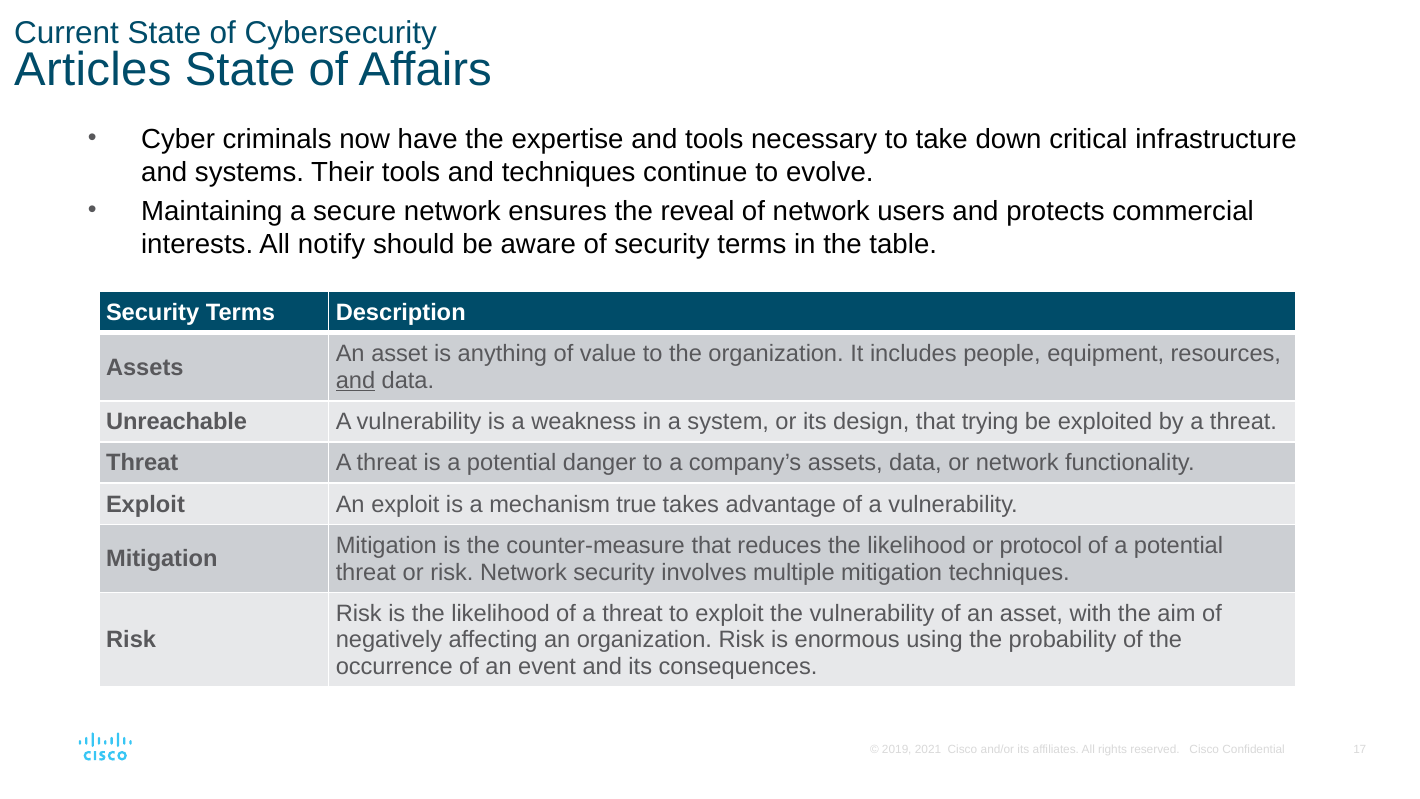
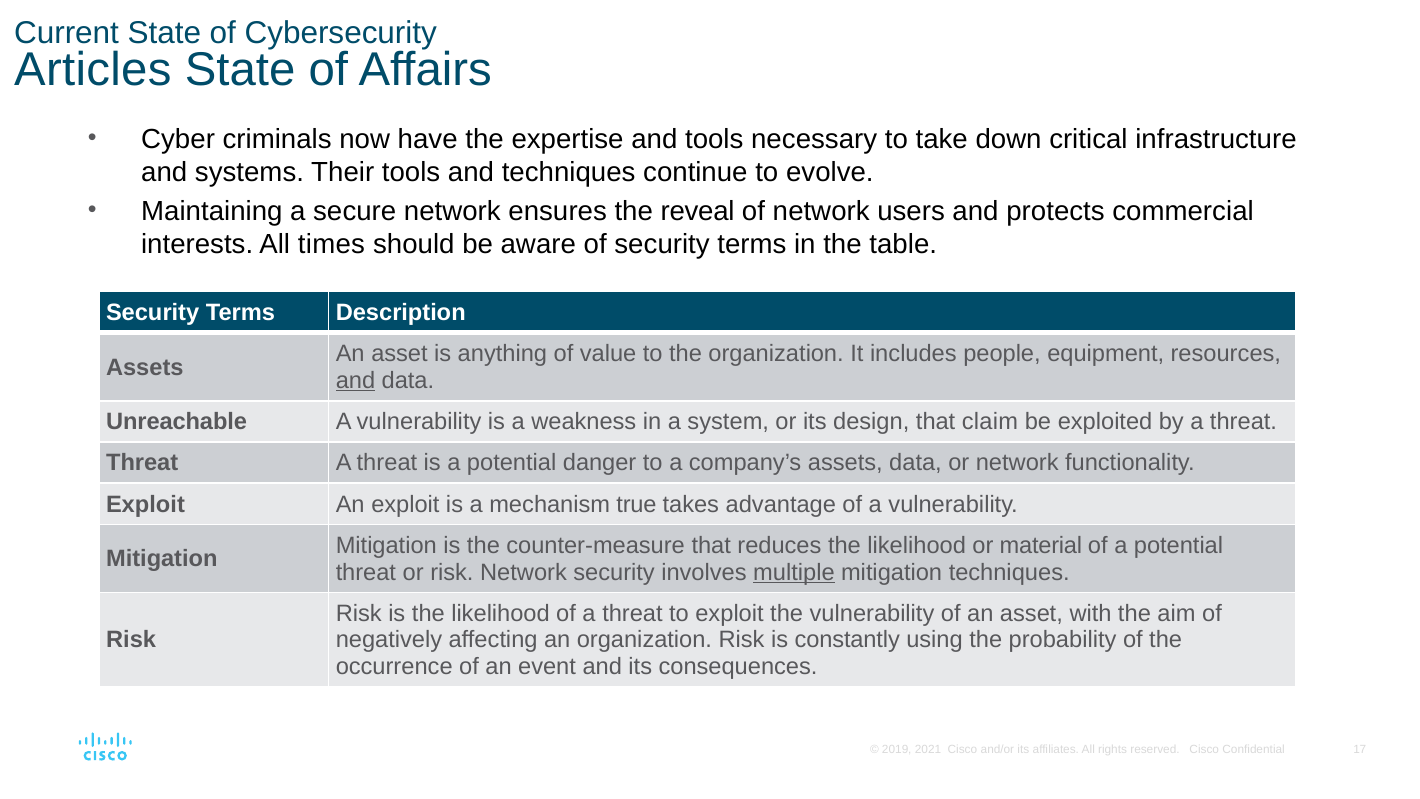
notify: notify -> times
trying: trying -> claim
protocol: protocol -> material
multiple underline: none -> present
enormous: enormous -> constantly
